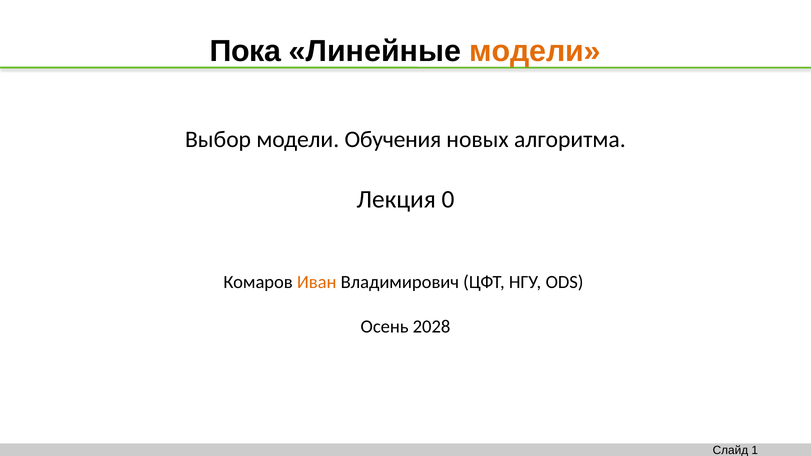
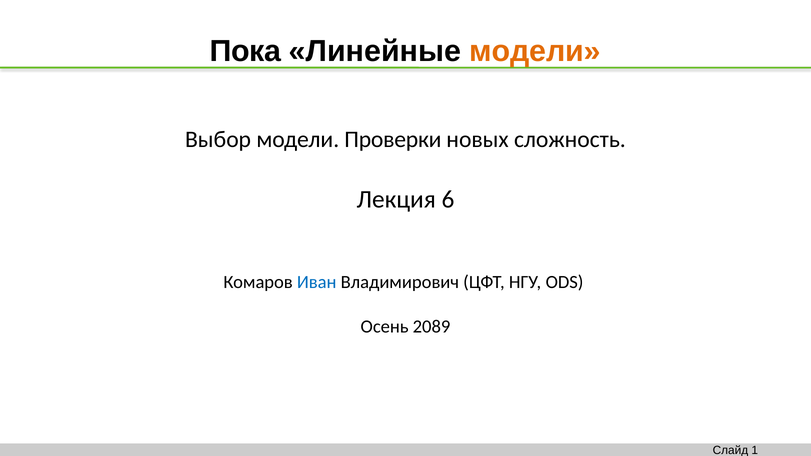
Обучения: Обучения -> Проверки
алгоритма: алгоритма -> сложность
0: 0 -> 6
Иван colour: orange -> blue
2028: 2028 -> 2089
